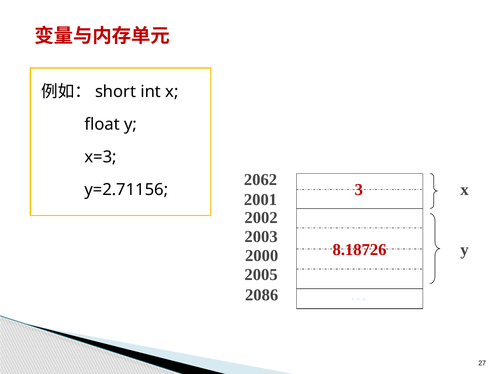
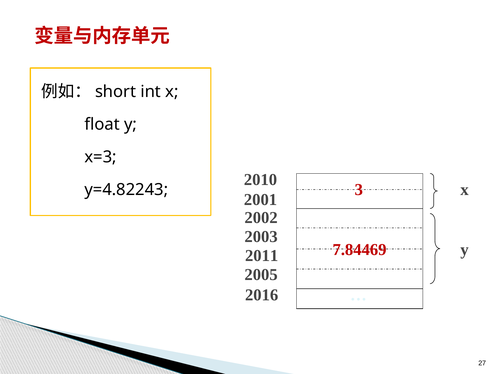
2062: 2062 -> 2010
y=2.71156: y=2.71156 -> y=4.82243
8.18726: 8.18726 -> 7.84469
2000: 2000 -> 2011
2086: 2086 -> 2016
